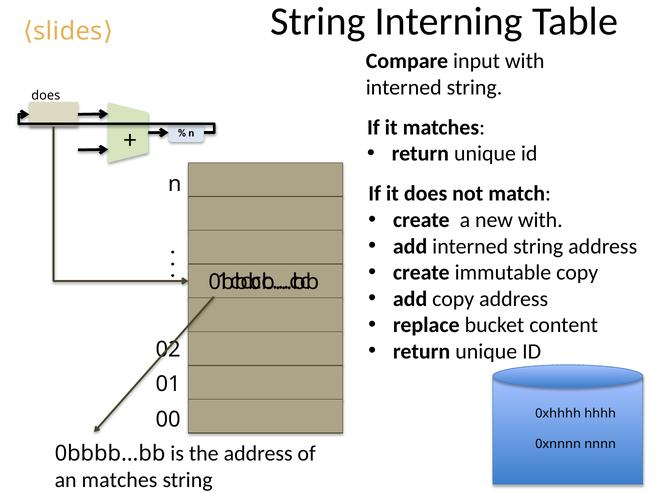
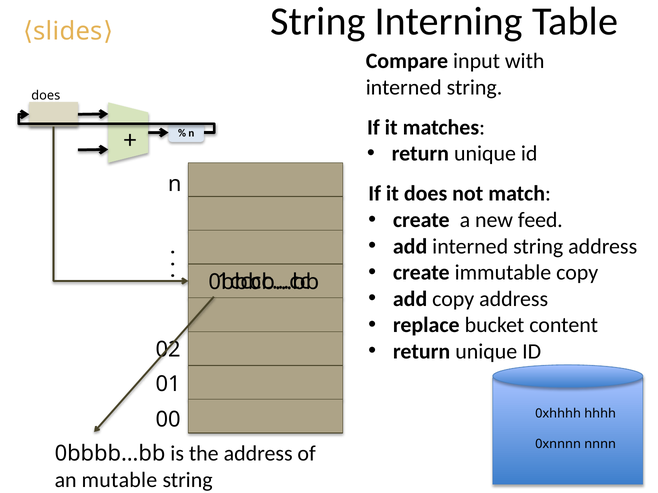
new with: with -> feed
an matches: matches -> mutable
